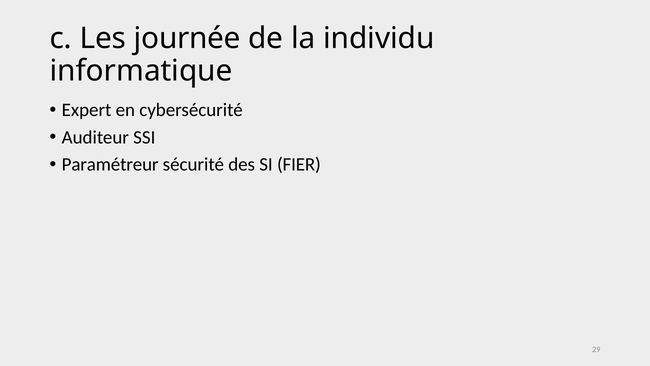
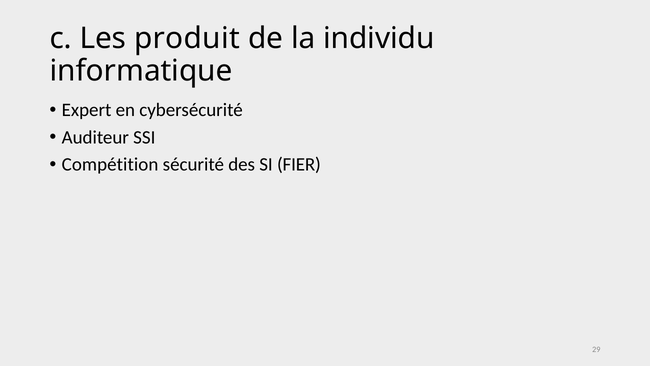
journée: journée -> produit
Paramétreur: Paramétreur -> Compétition
